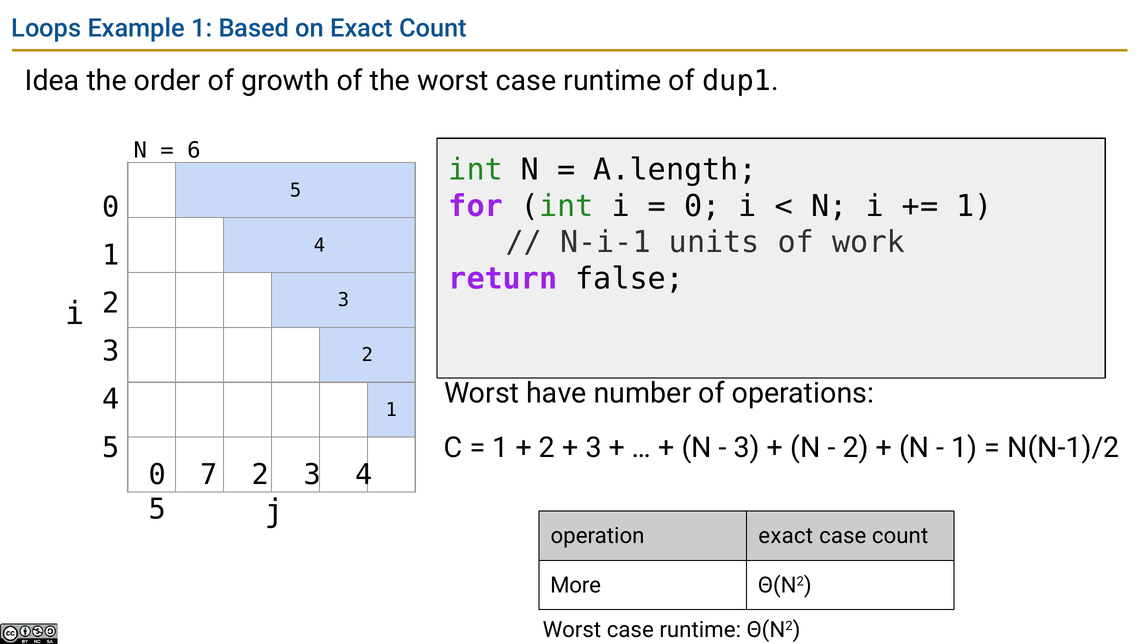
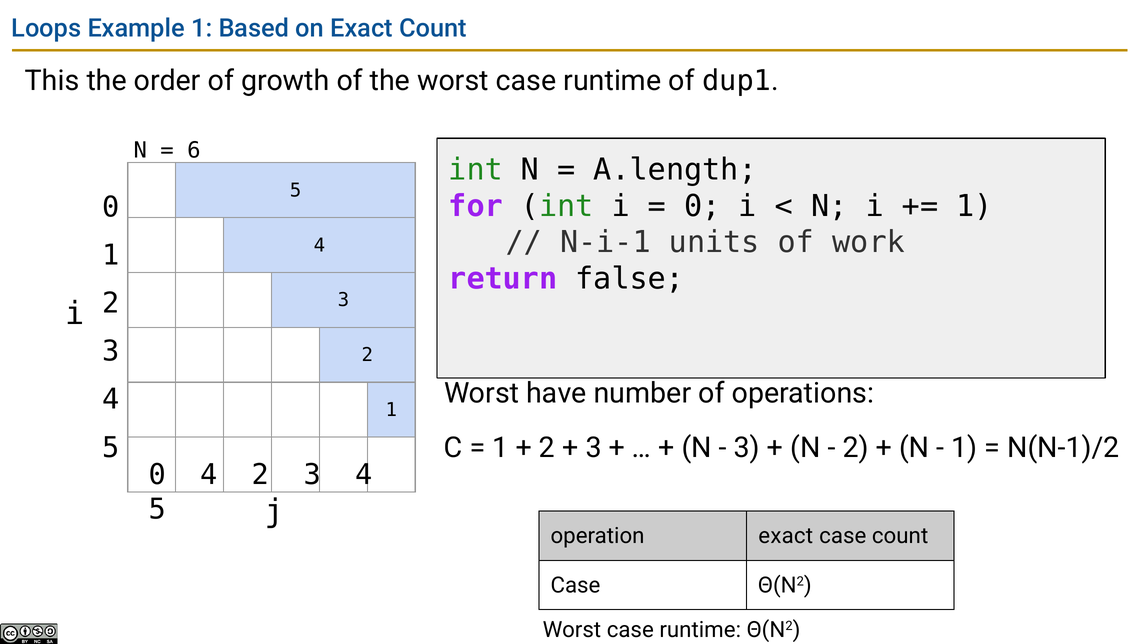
Idea: Idea -> This
0 7: 7 -> 4
More at (576, 585): More -> Case
